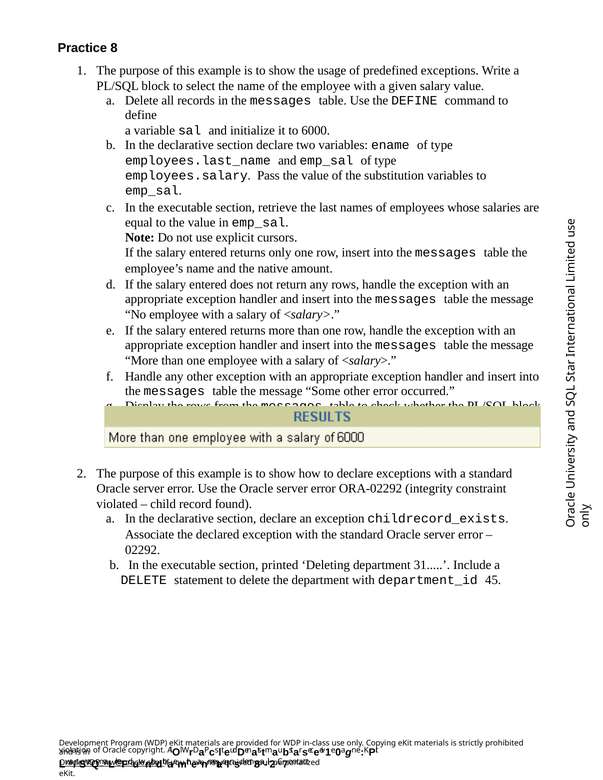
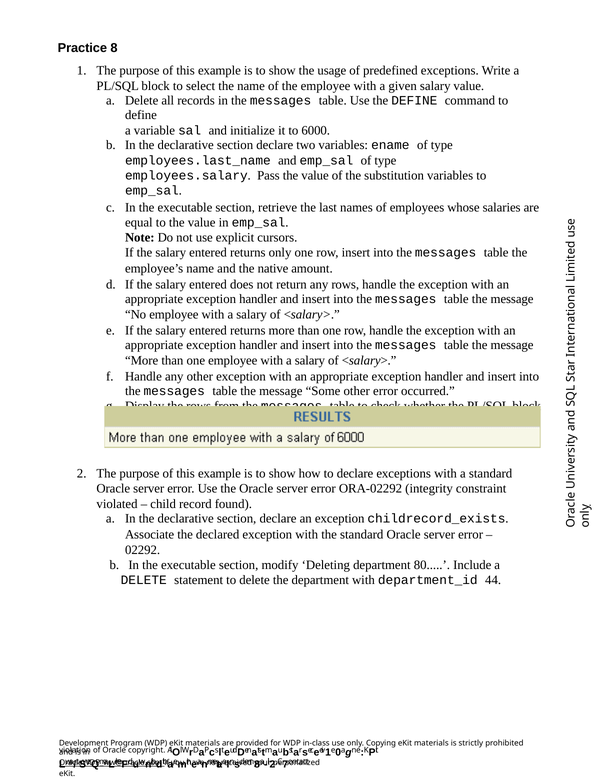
printed: printed -> modify
31: 31 -> 80
45: 45 -> 44
